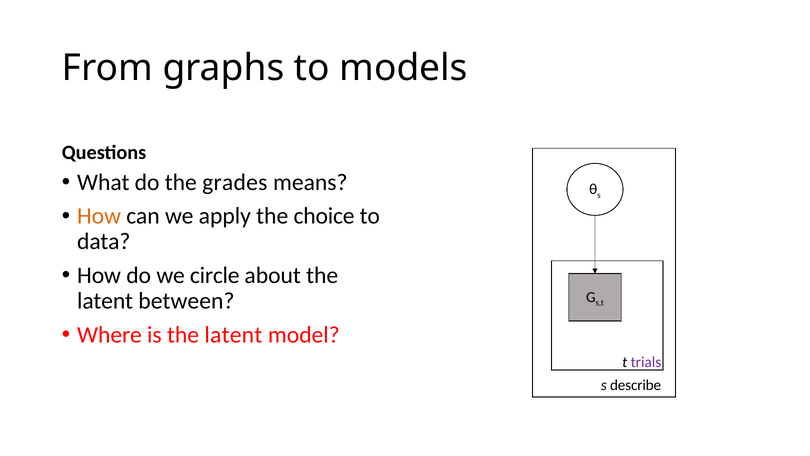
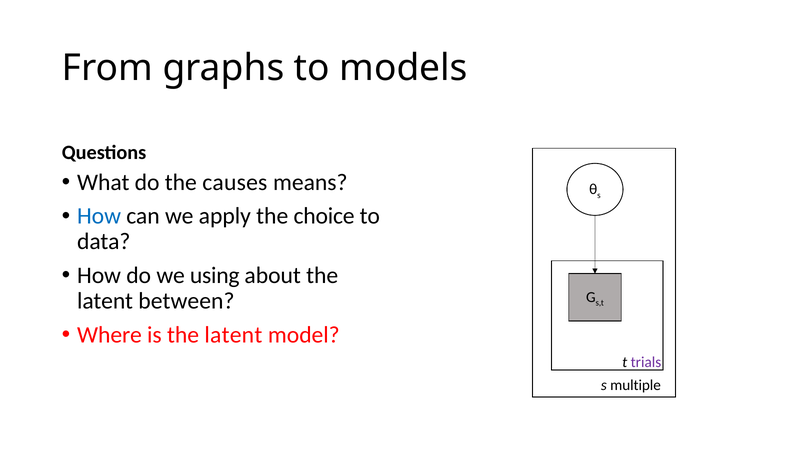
grades: grades -> causes
How at (99, 216) colour: orange -> blue
circle: circle -> using
describe: describe -> multiple
